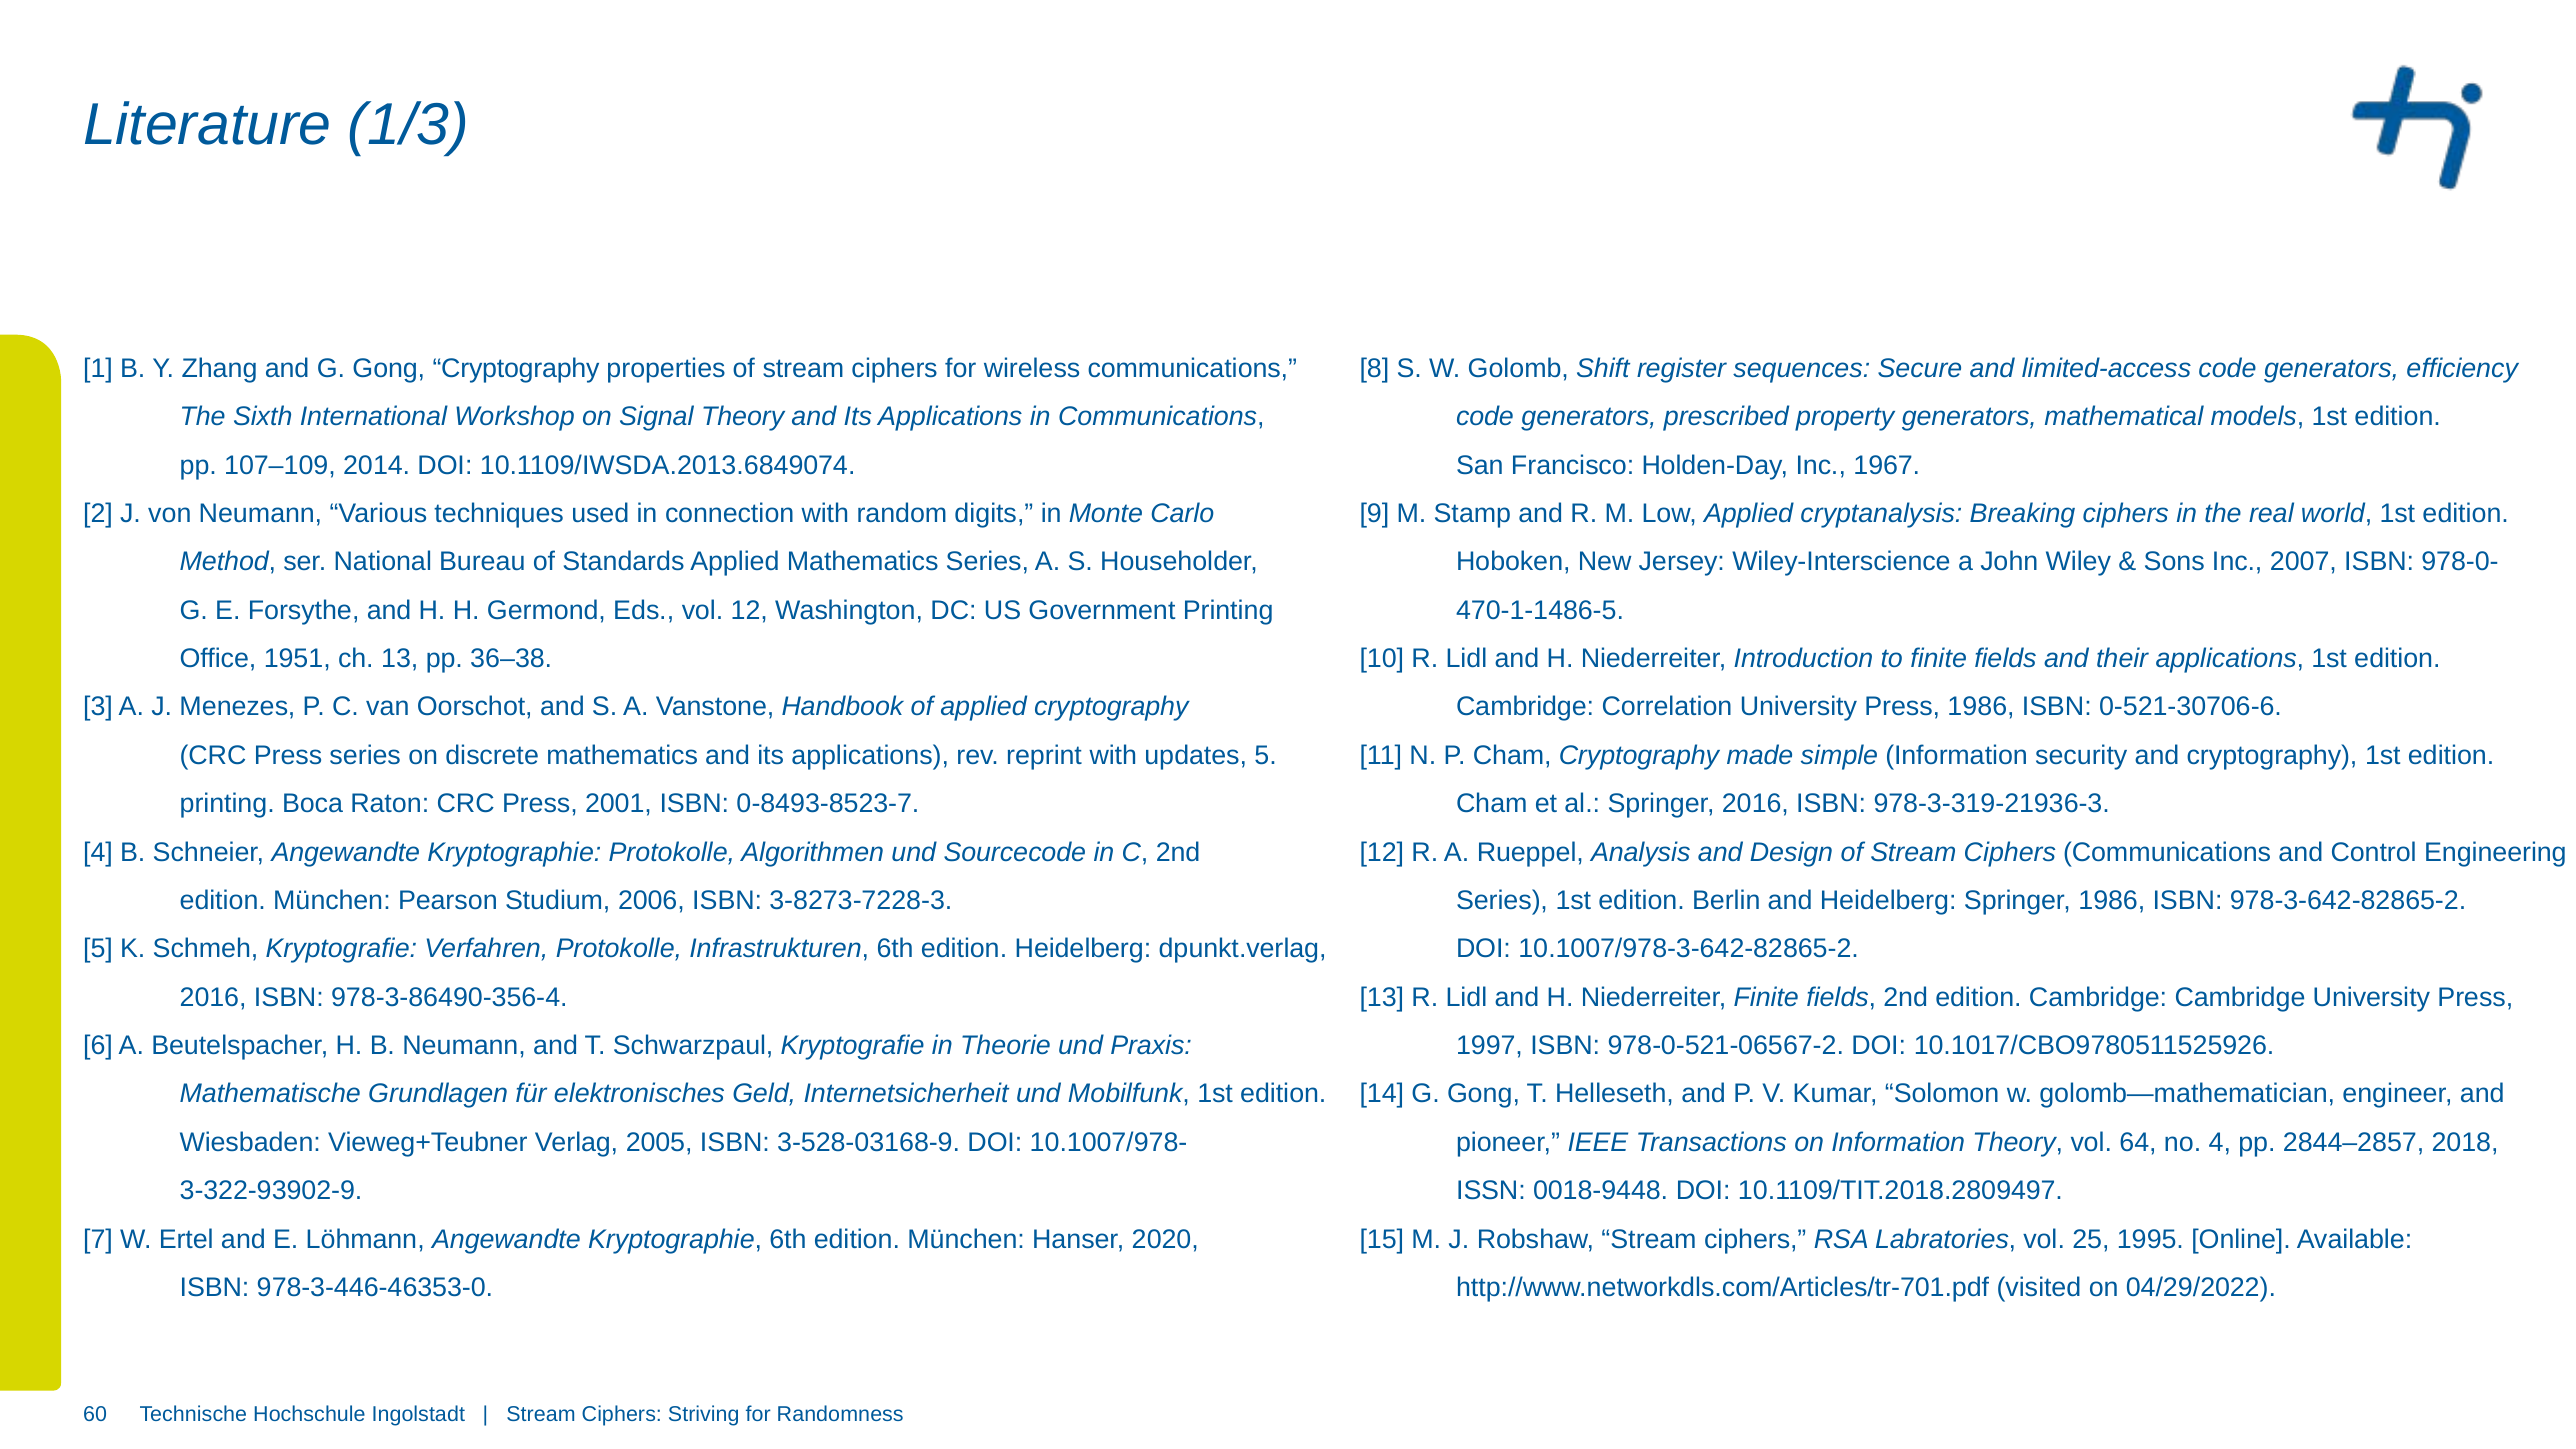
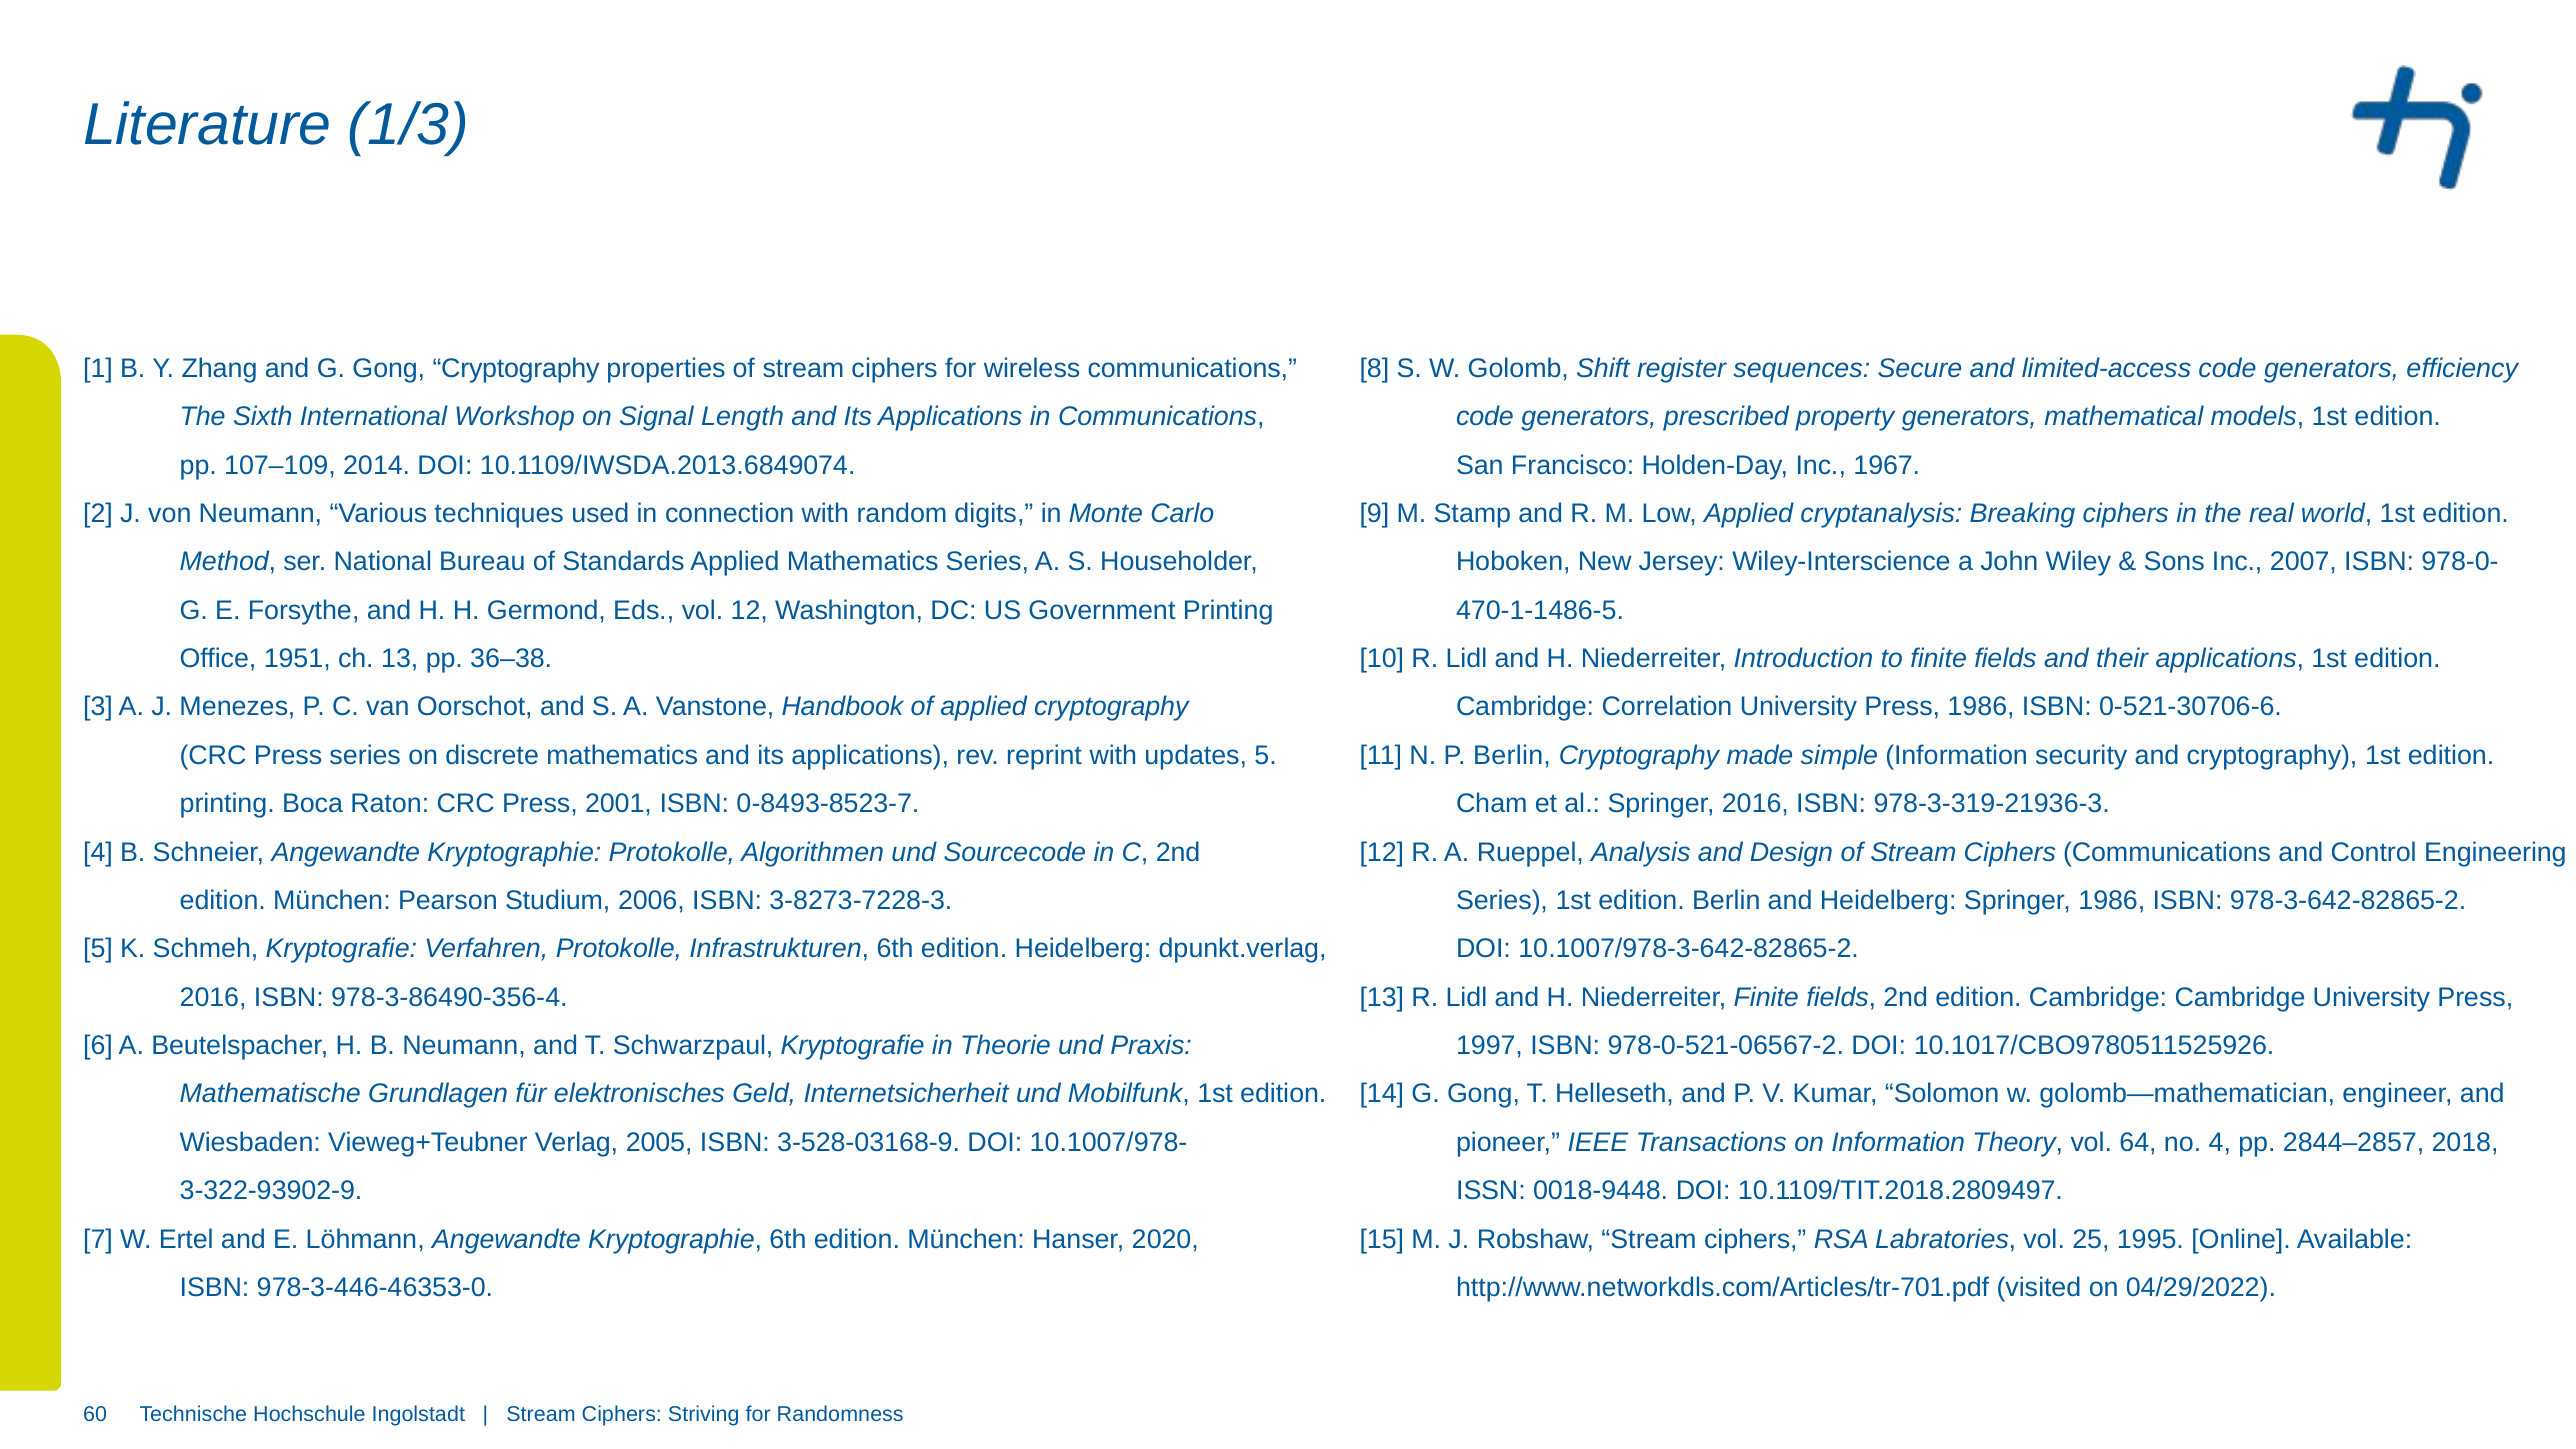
Signal Theory: Theory -> Length
P Cham: Cham -> Berlin
